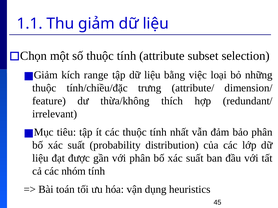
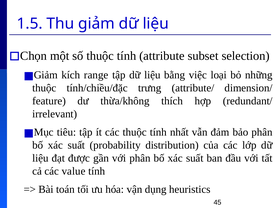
1.1: 1.1 -> 1.5
nhóm: nhóm -> value
